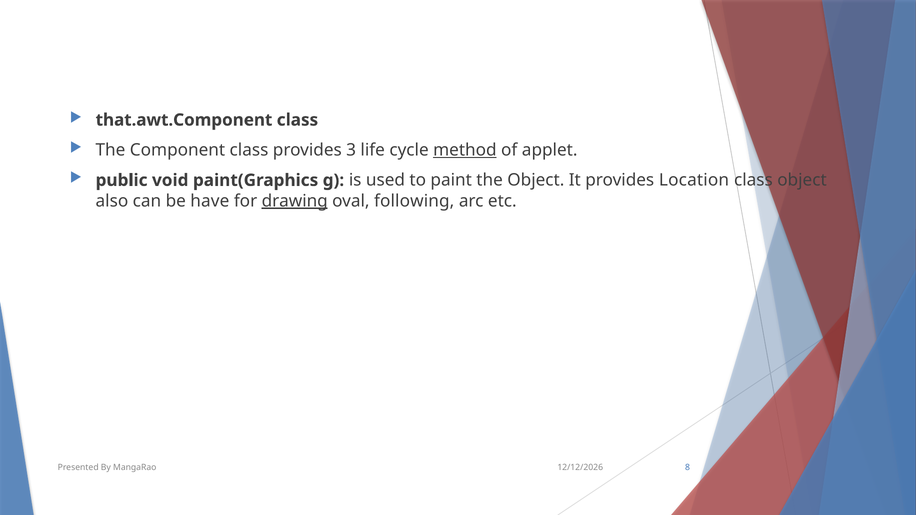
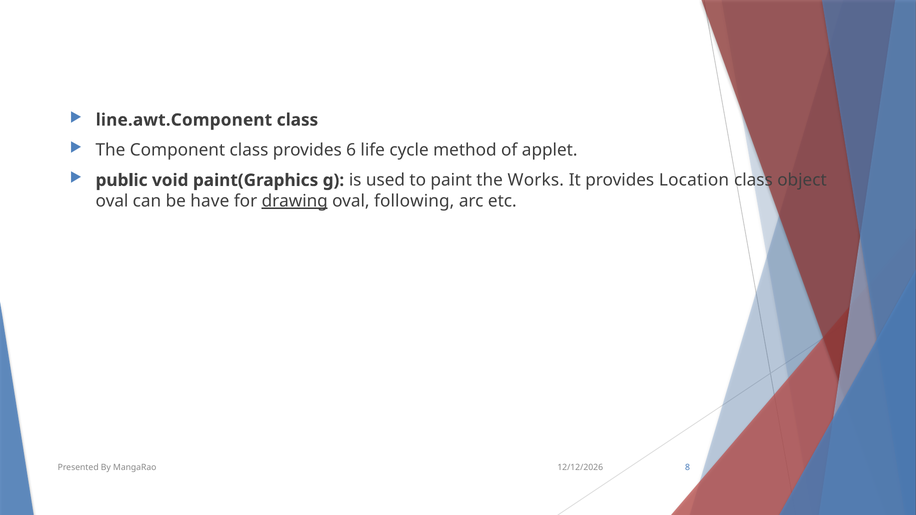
that.awt.Component: that.awt.Component -> line.awt.Component
3: 3 -> 6
method underline: present -> none
the Object: Object -> Works
also at (112, 201): also -> oval
